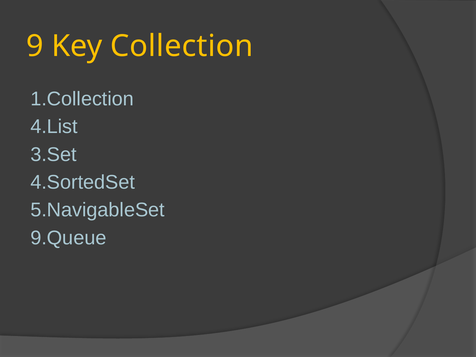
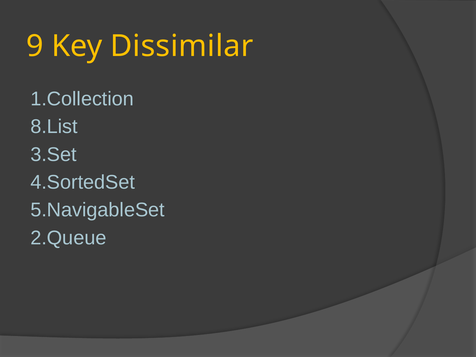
Collection: Collection -> Dissimilar
4.List: 4.List -> 8.List
9.Queue: 9.Queue -> 2.Queue
